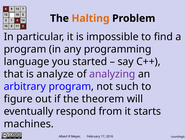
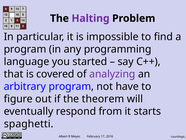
Halting colour: orange -> purple
analyze: analyze -> covered
such: such -> have
machines: machines -> spaghetti
